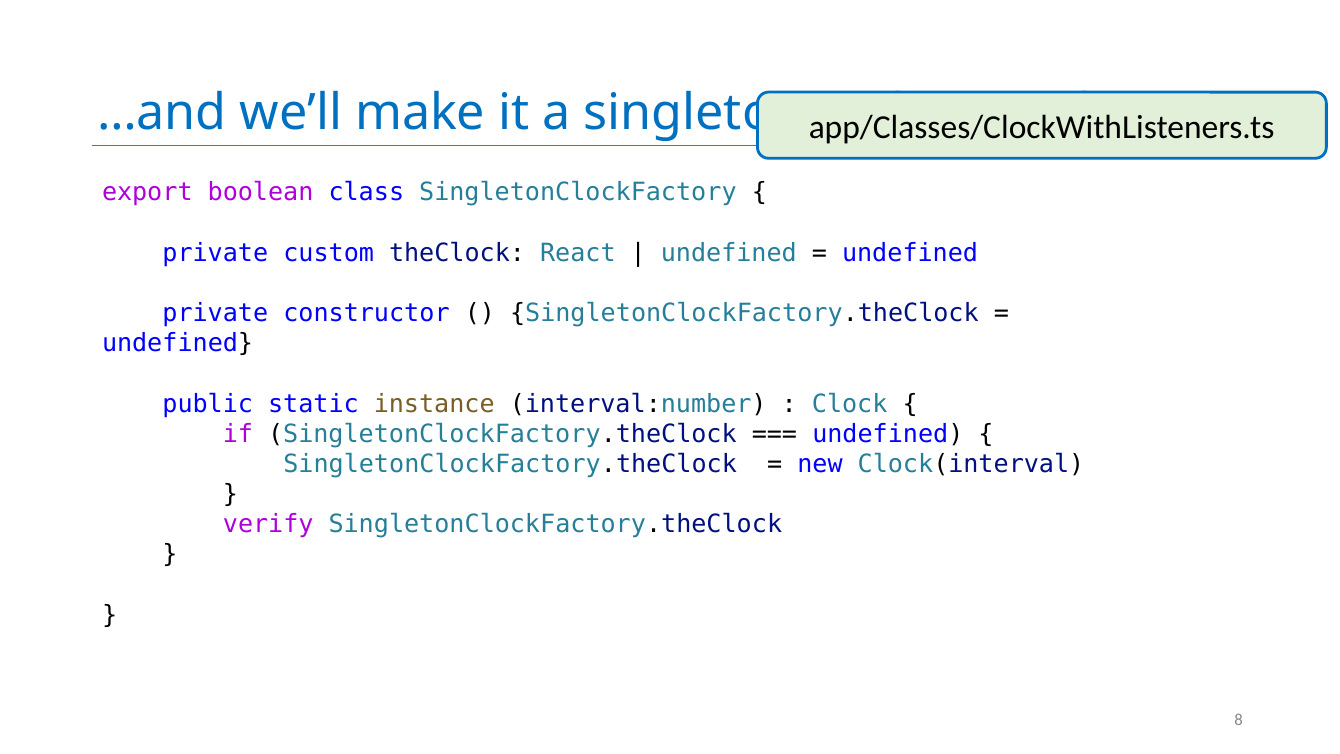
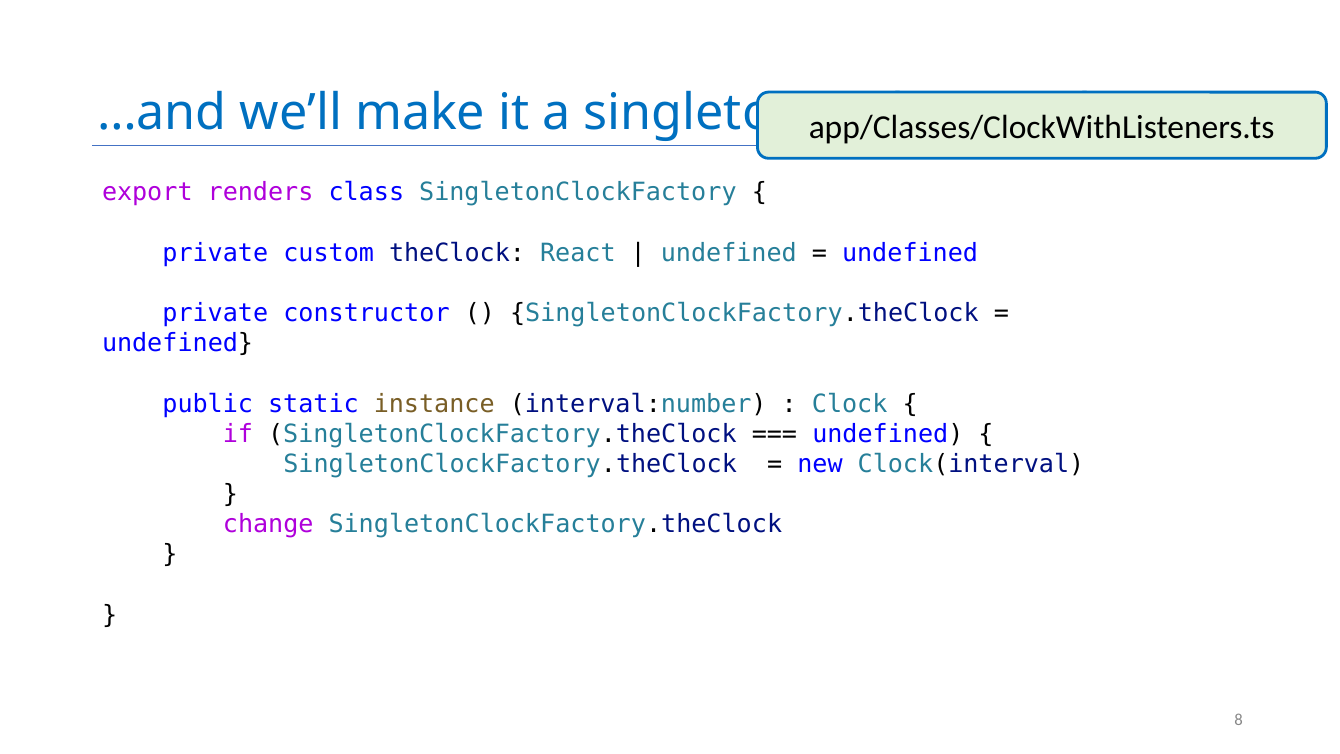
boolean: boolean -> renders
verify: verify -> change
